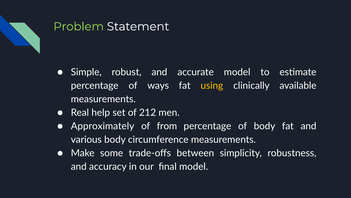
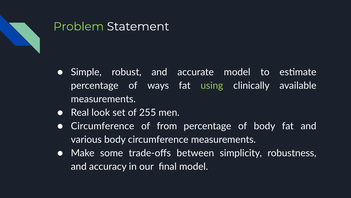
using colour: yellow -> light green
help: help -> look
212: 212 -> 255
Approximately at (103, 126): Approximately -> Circumference
